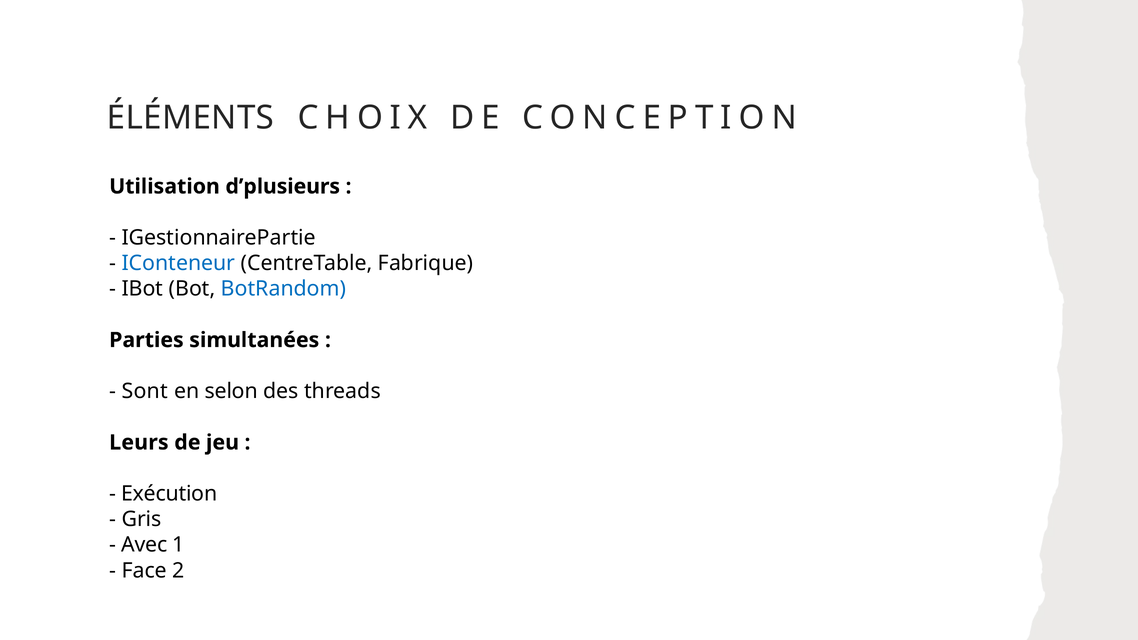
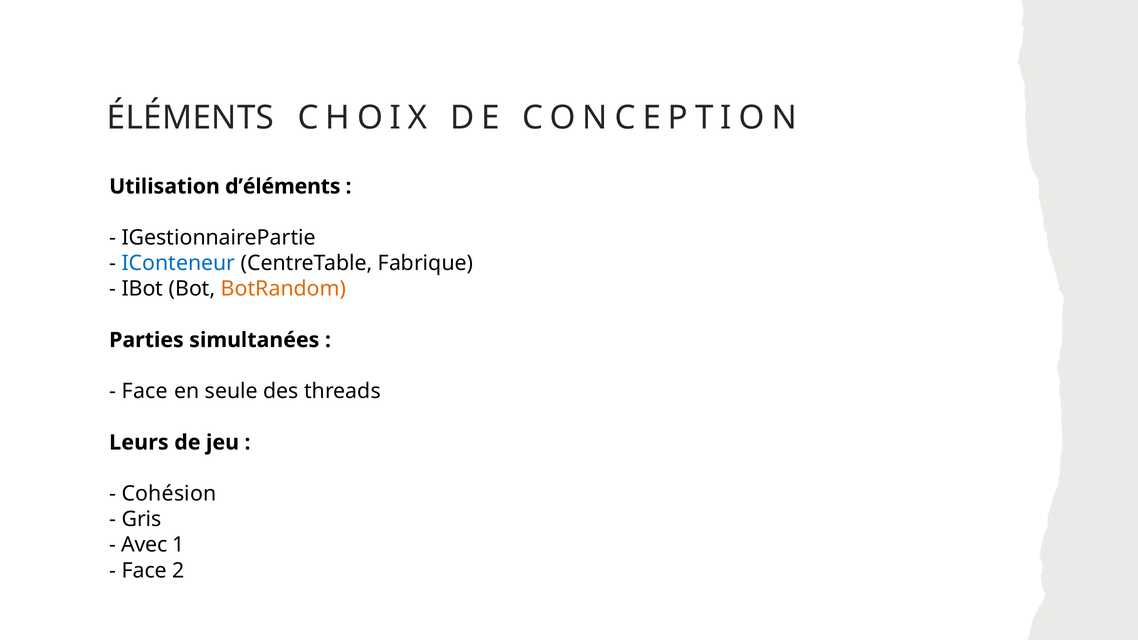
d’plusieurs: d’plusieurs -> d’éléments
BotRandom colour: blue -> orange
Sont at (145, 391): Sont -> Face
selon: selon -> seule
Exécution: Exécution -> Cohésion
